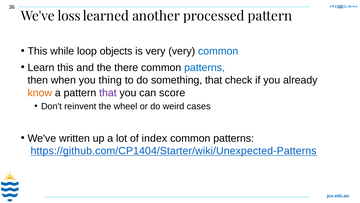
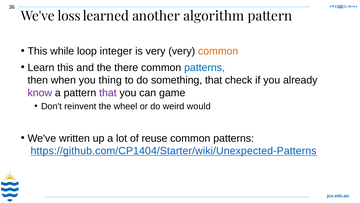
processed: processed -> algorithm
objects: objects -> integer
common at (218, 51) colour: blue -> orange
know colour: orange -> purple
score: score -> game
cases: cases -> would
index: index -> reuse
